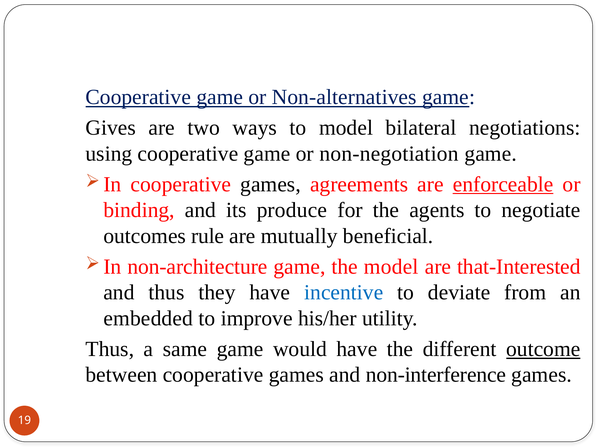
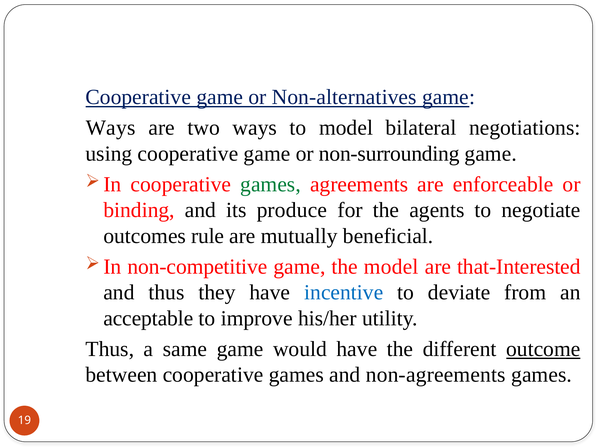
Gives at (111, 128): Gives -> Ways
non-negotiation: non-negotiation -> non-surrounding
games at (271, 184) colour: black -> green
enforceable underline: present -> none
non-architecture: non-architecture -> non-competitive
embedded: embedded -> acceptable
non-interference: non-interference -> non-agreements
